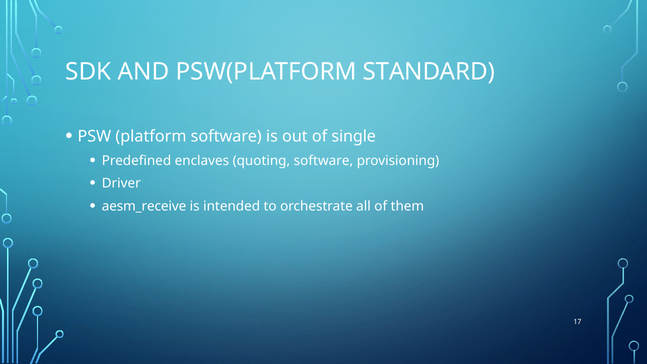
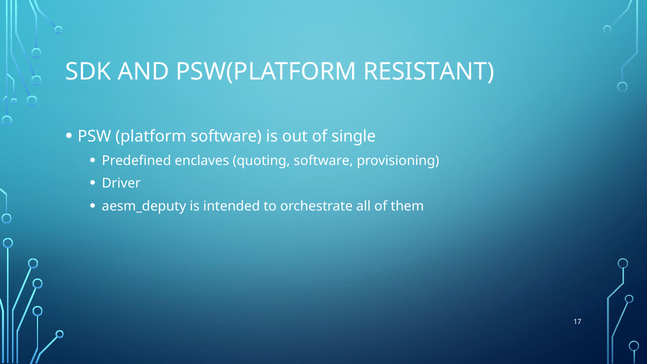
STANDARD: STANDARD -> RESISTANT
aesm_receive: aesm_receive -> aesm_deputy
